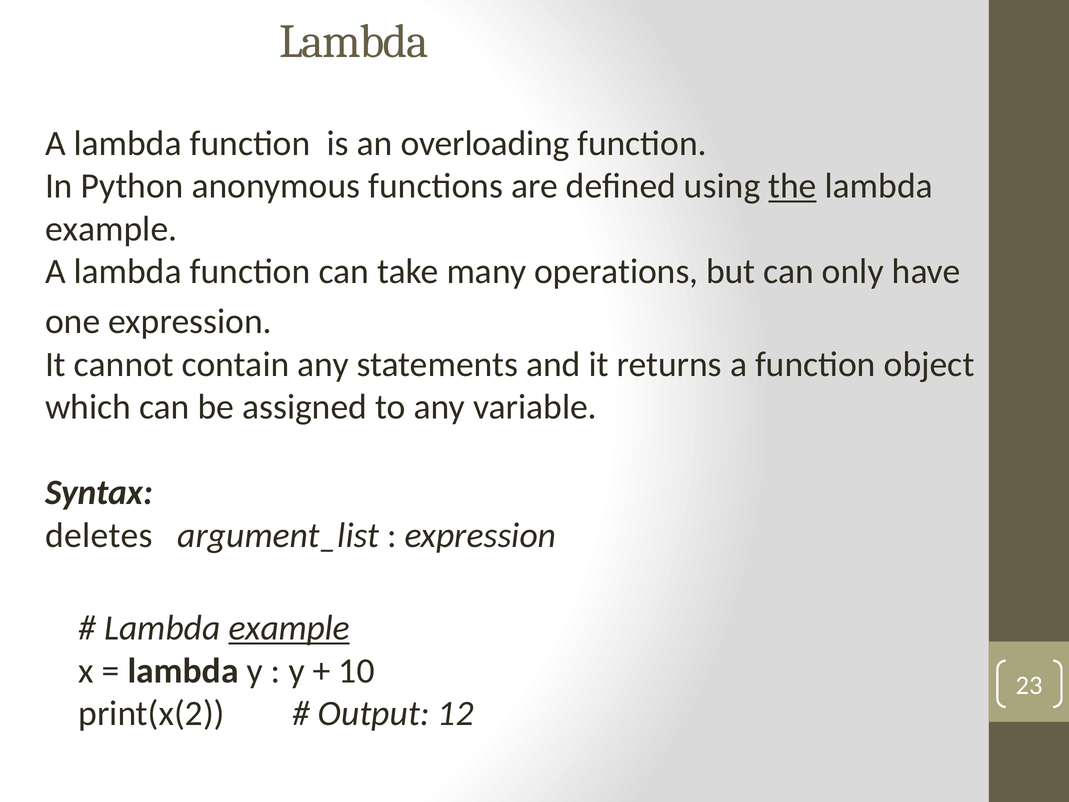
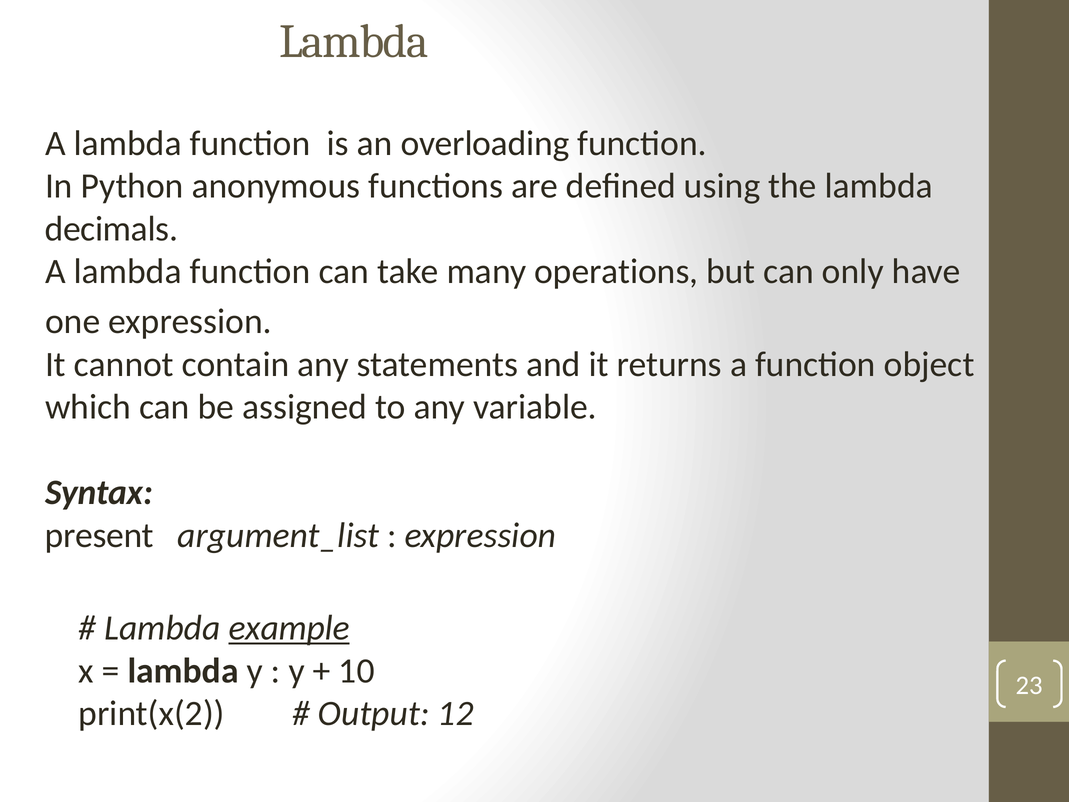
the underline: present -> none
example at (111, 229): example -> decimals
deletes: deletes -> present
